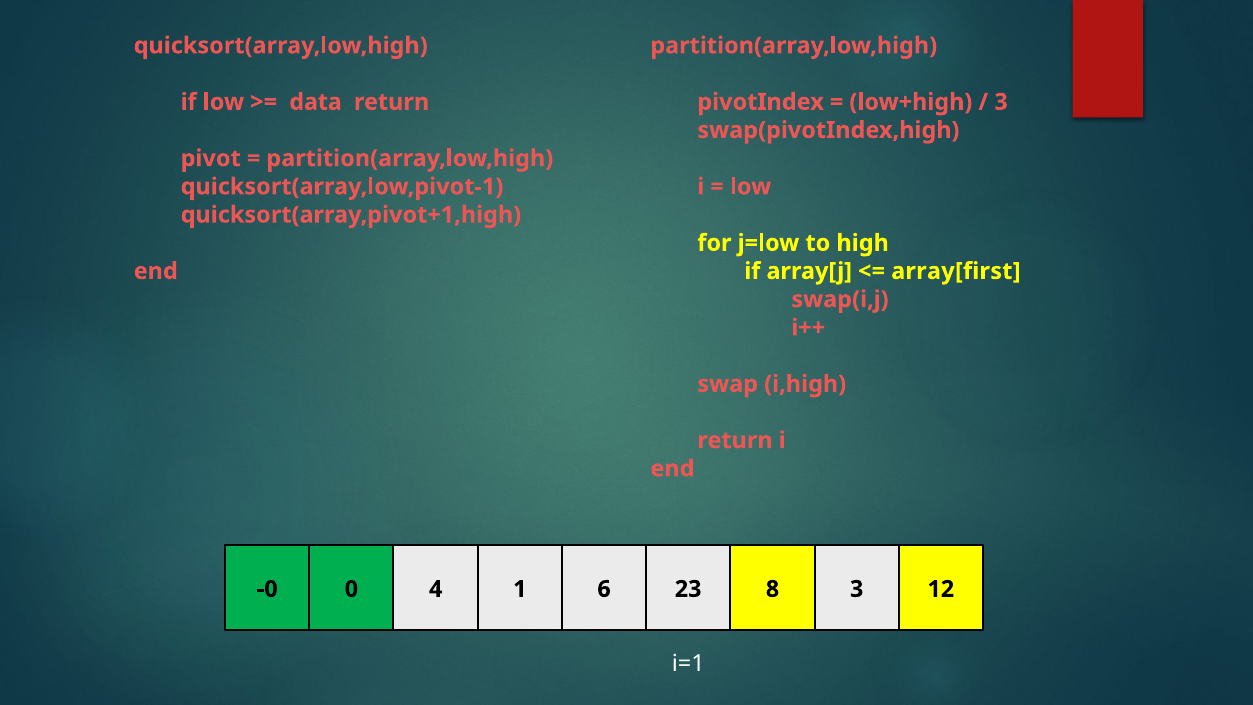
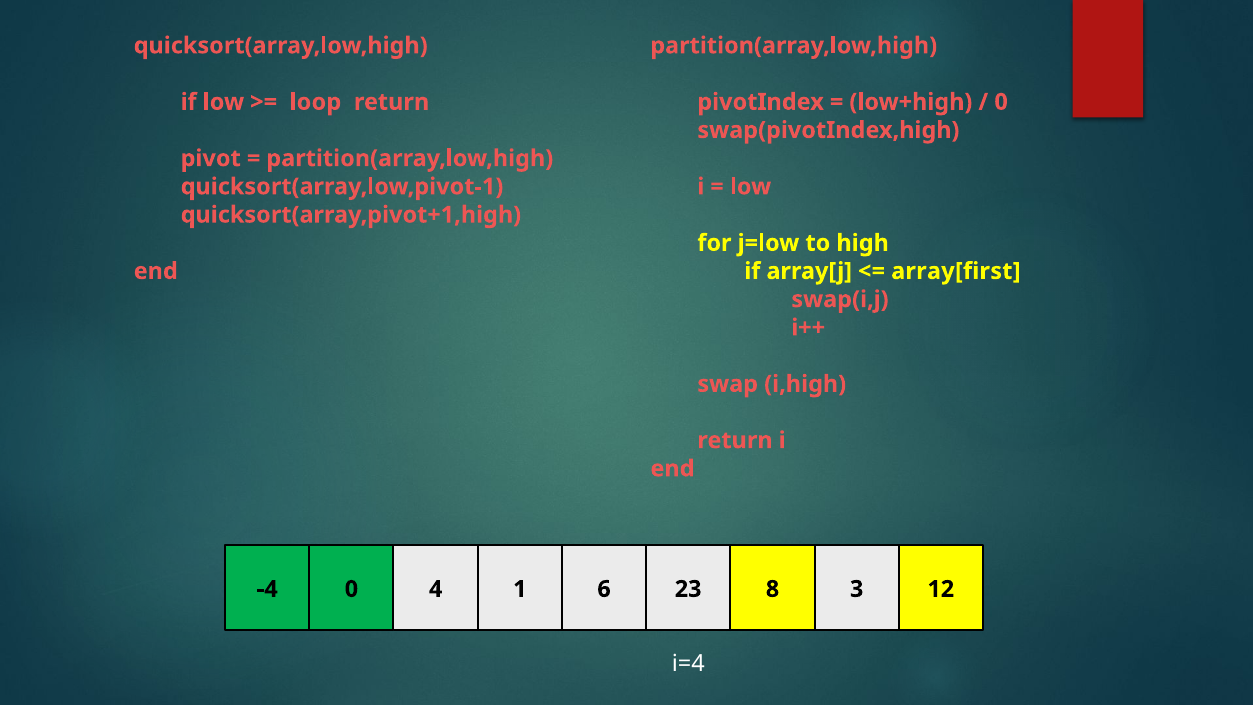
data: data -> loop
3 at (1001, 102): 3 -> 0
-0: -0 -> -4
i=1: i=1 -> i=4
